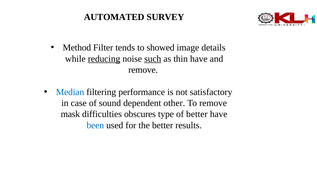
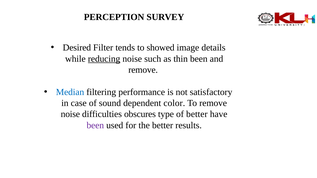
AUTOMATED: AUTOMATED -> PERCEPTION
Method: Method -> Desired
such underline: present -> none
thin have: have -> been
other: other -> color
mask at (70, 114): mask -> noise
been at (95, 125) colour: blue -> purple
